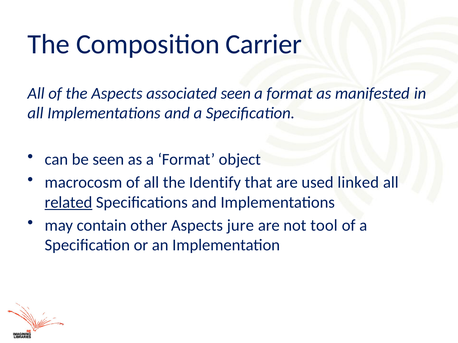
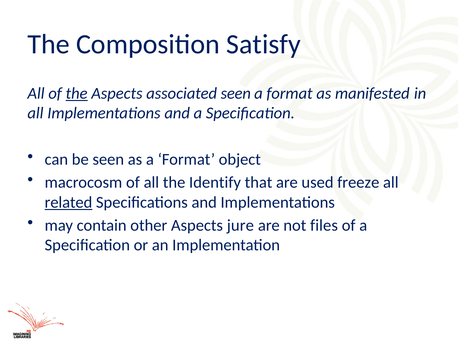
Carrier: Carrier -> Satisfy
the at (77, 94) underline: none -> present
linked: linked -> freeze
tool: tool -> files
